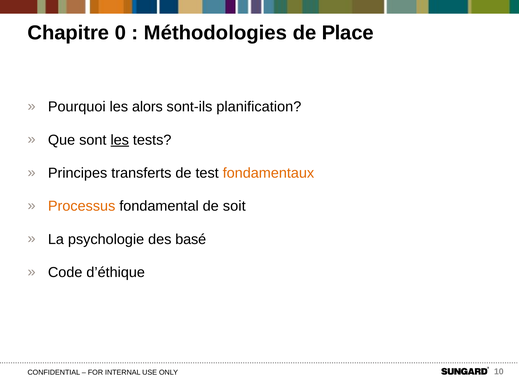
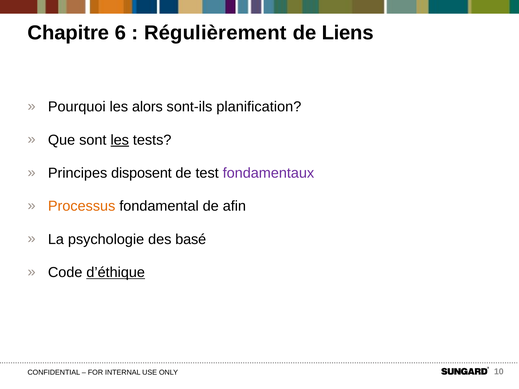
0: 0 -> 6
Méthodologies: Méthodologies -> Régulièrement
Place: Place -> Liens
transferts: transferts -> disposent
fondamentaux colour: orange -> purple
soit: soit -> afin
d’éthique underline: none -> present
